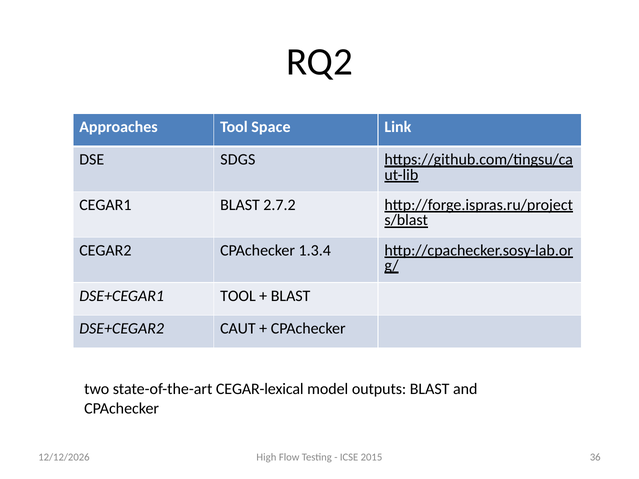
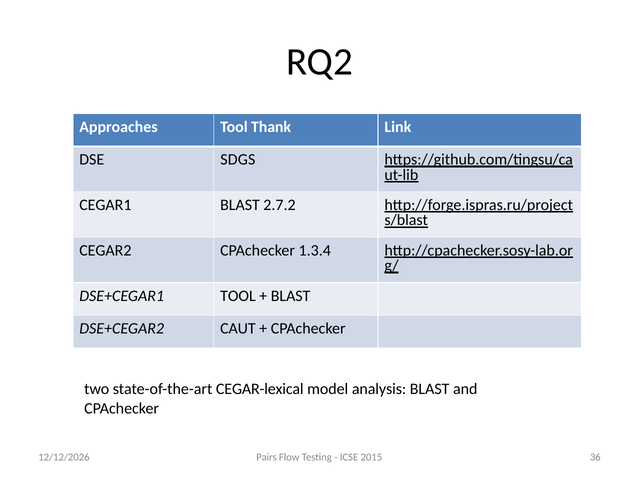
Space: Space -> Thank
outputs: outputs -> analysis
High: High -> Pairs
